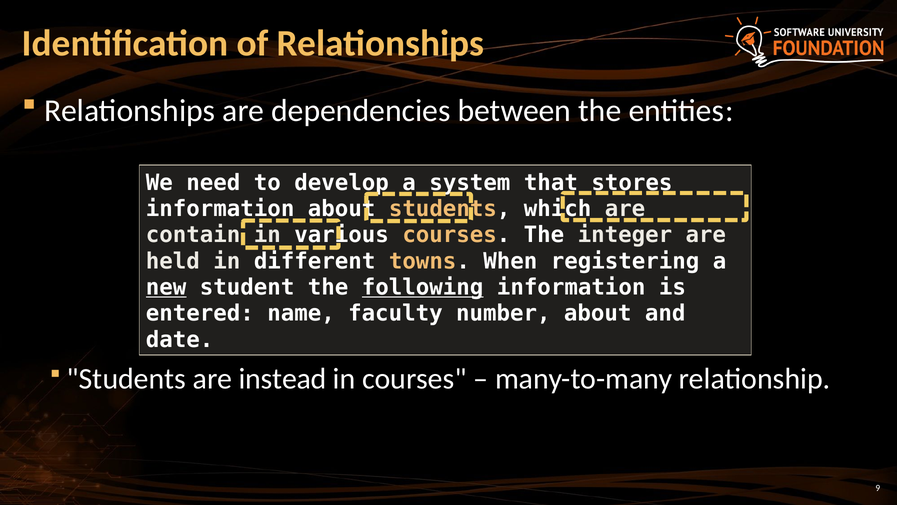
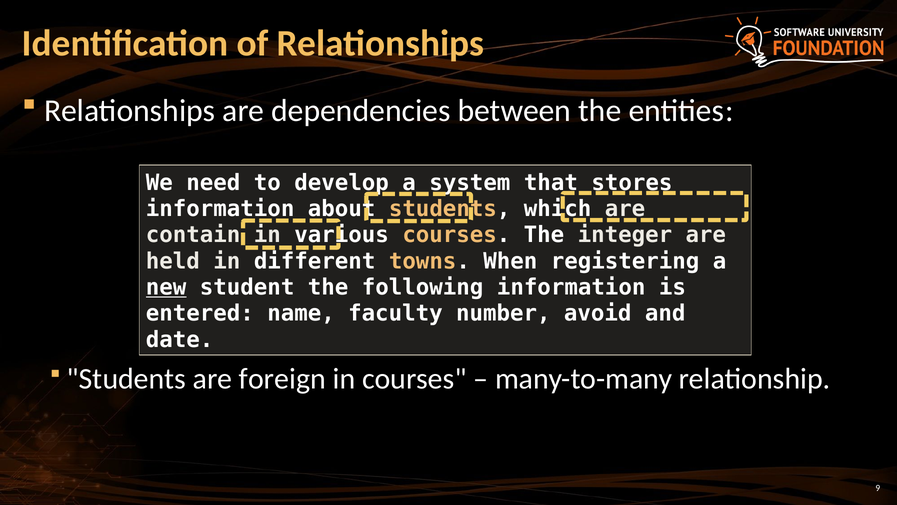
following underline: present -> none
number about: about -> avoid
instead: instead -> foreign
